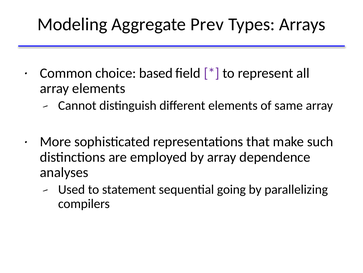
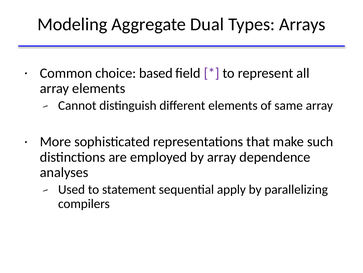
Prev: Prev -> Dual
going: going -> apply
